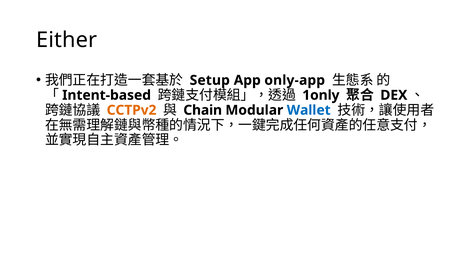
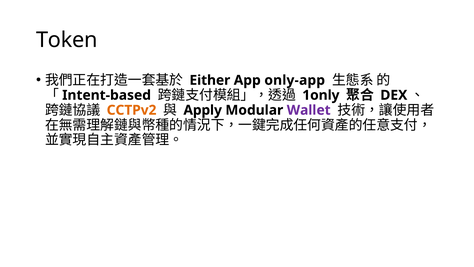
Either: Either -> Token
Setup: Setup -> Either
Chain: Chain -> Apply
Wallet colour: blue -> purple
